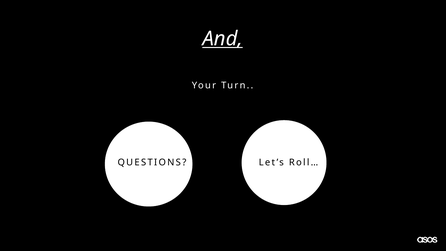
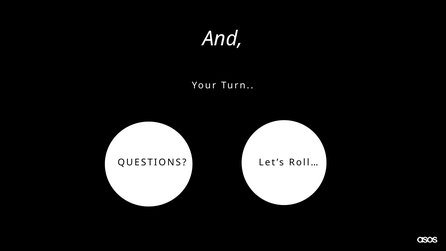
And underline: present -> none
